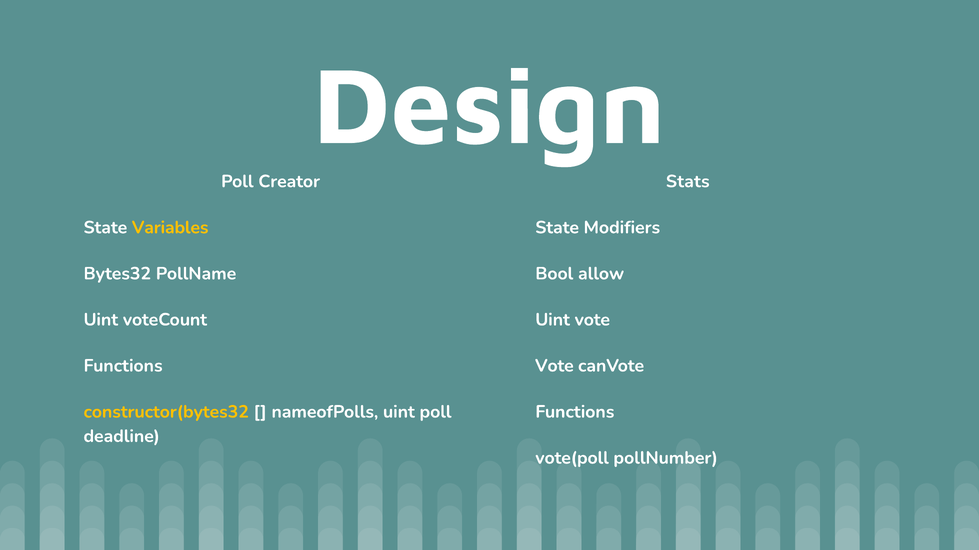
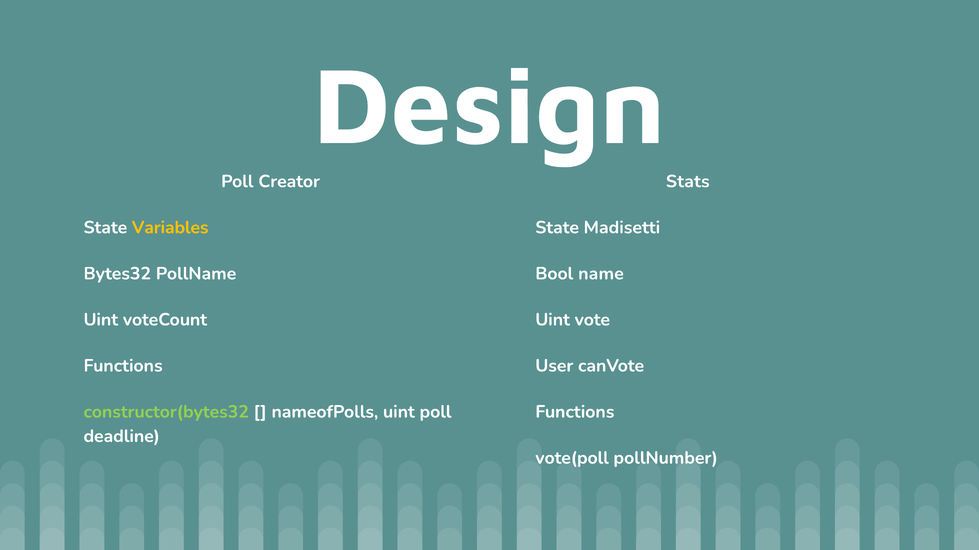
Modifiers: Modifiers -> Madisetti
allow: allow -> name
Vote at (554, 366): Vote -> User
constructor(bytes32 colour: yellow -> light green
